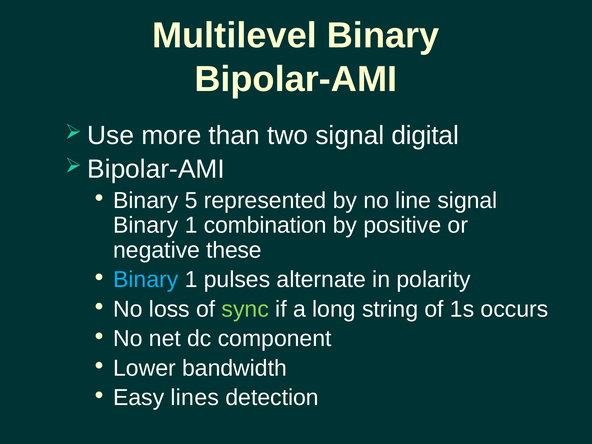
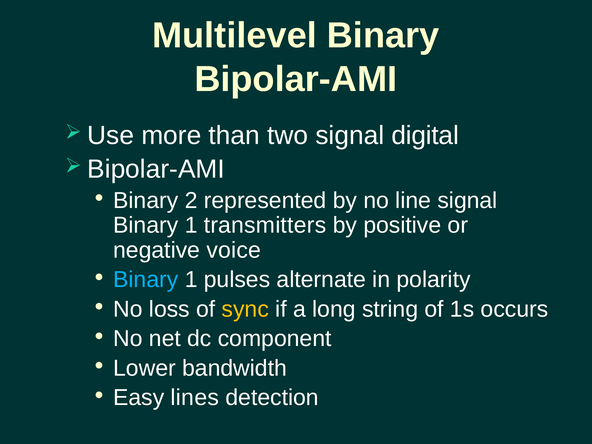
5: 5 -> 2
combination: combination -> transmitters
these: these -> voice
sync colour: light green -> yellow
